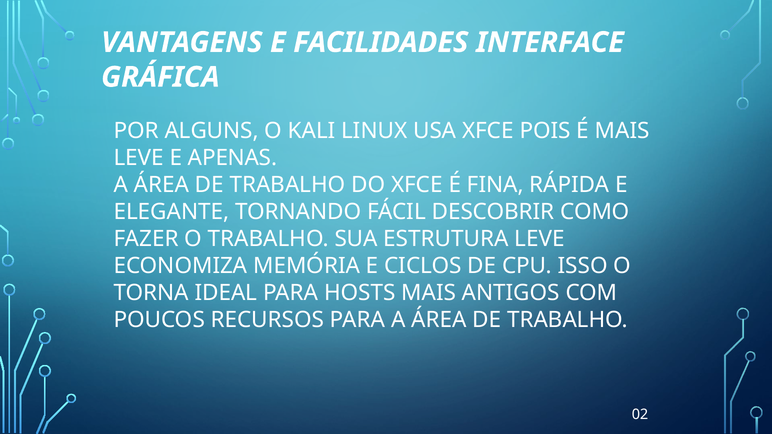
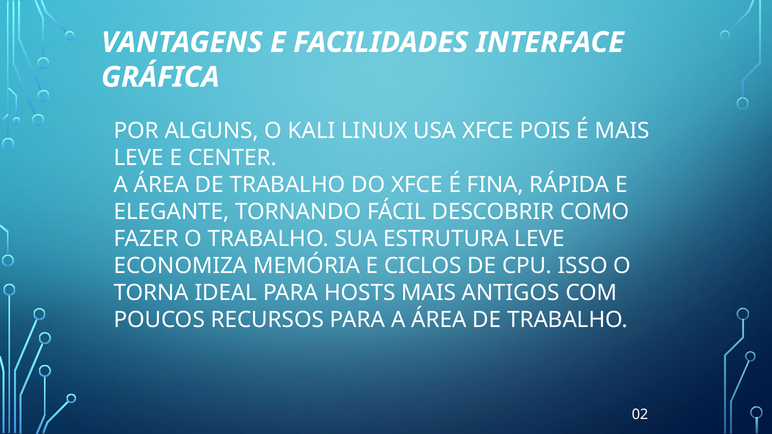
APENAS: APENAS -> CENTER
